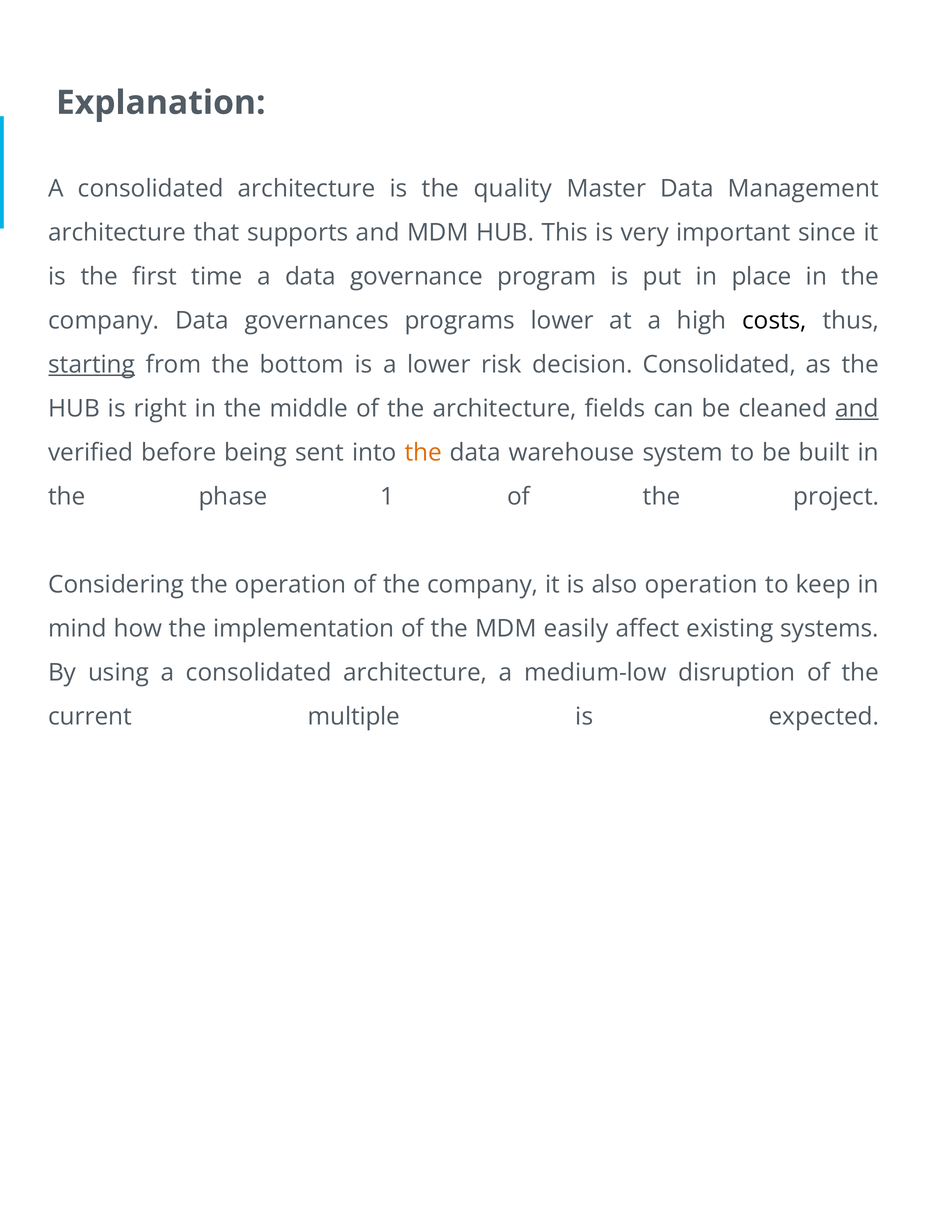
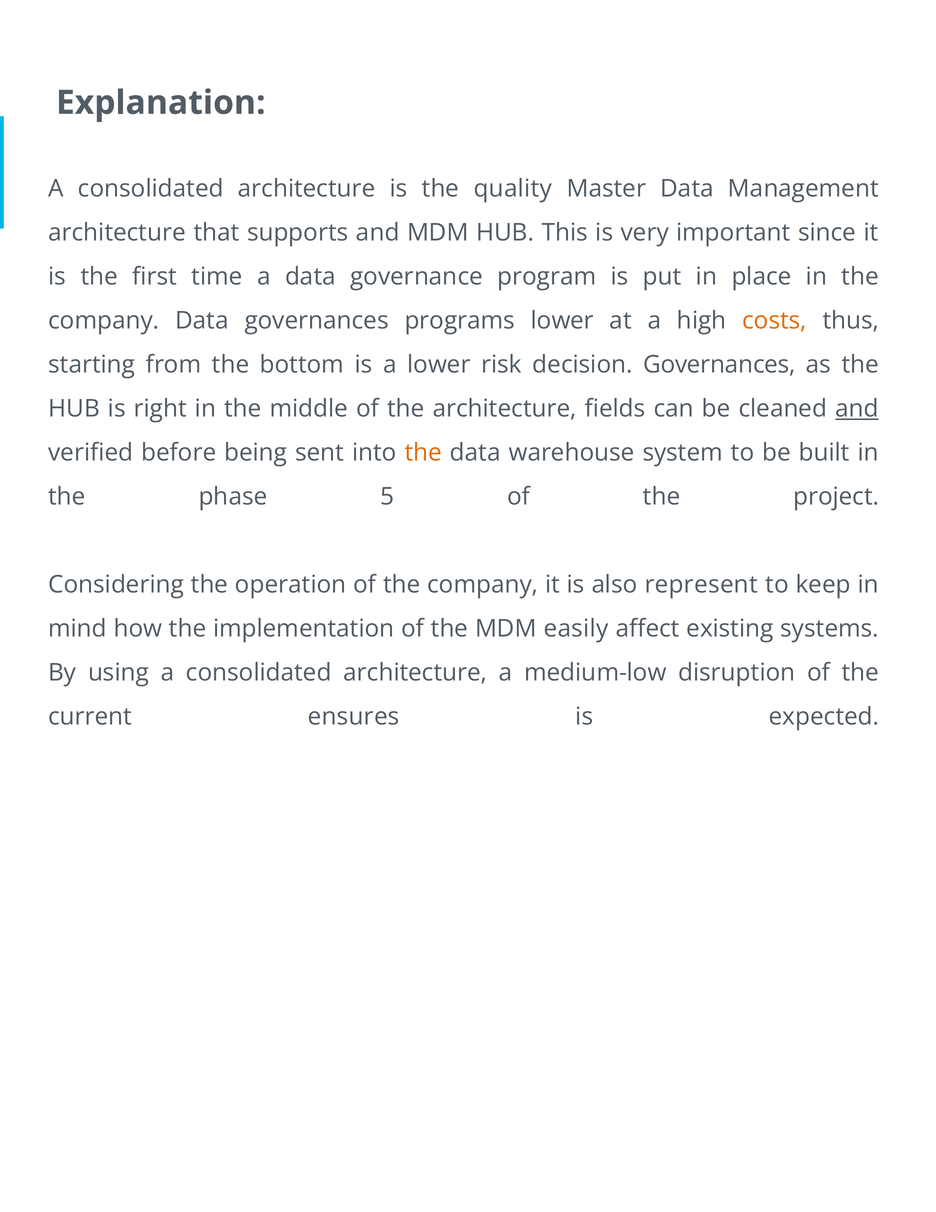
costs colour: black -> orange
starting underline: present -> none
decision Consolidated: Consolidated -> Governances
1: 1 -> 5
also operation: operation -> represent
multiple: multiple -> ensures
